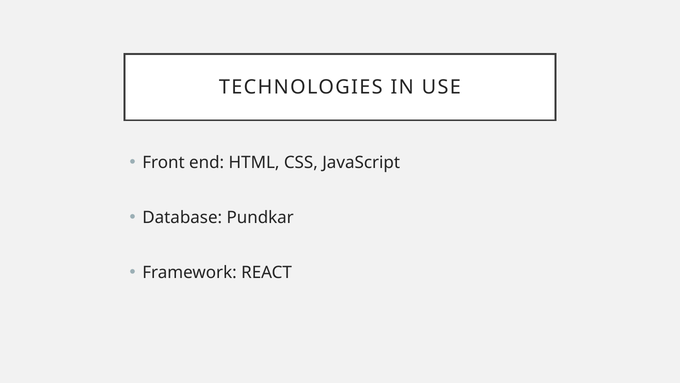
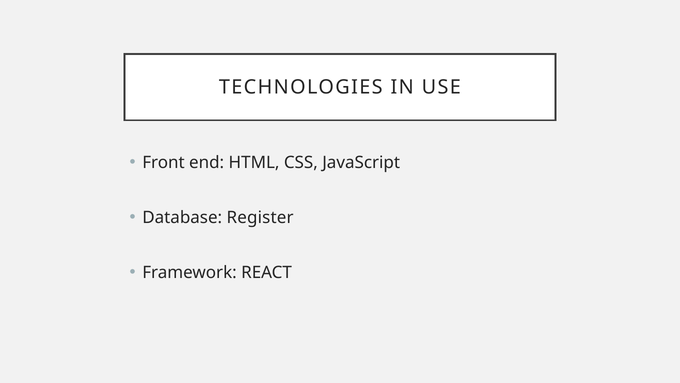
Pundkar: Pundkar -> Register
